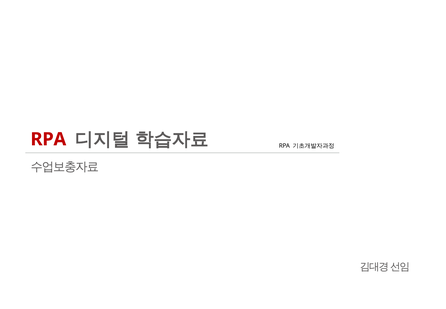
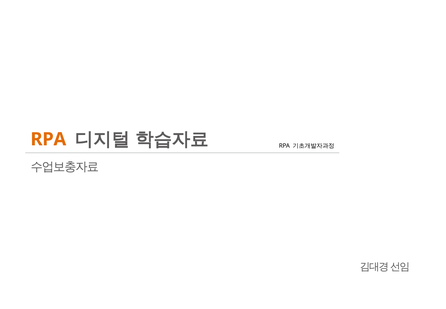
RPA at (48, 139) colour: red -> orange
